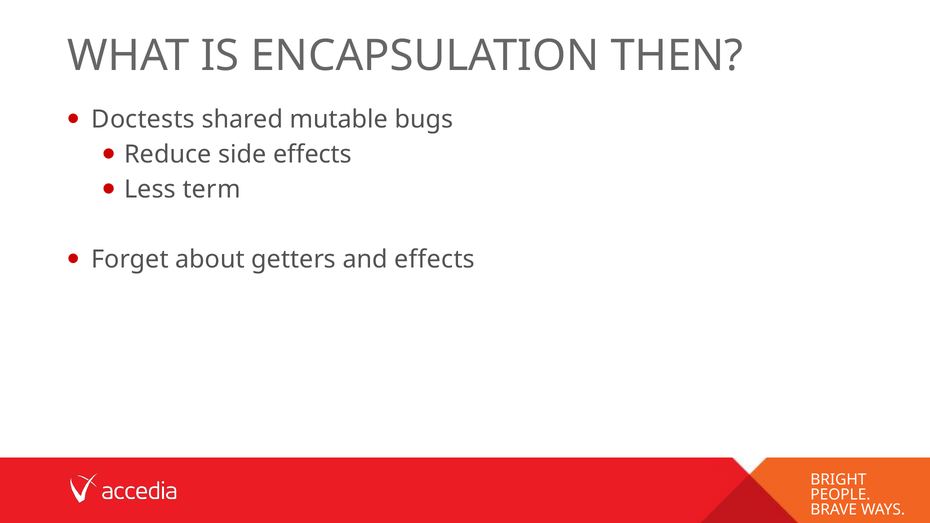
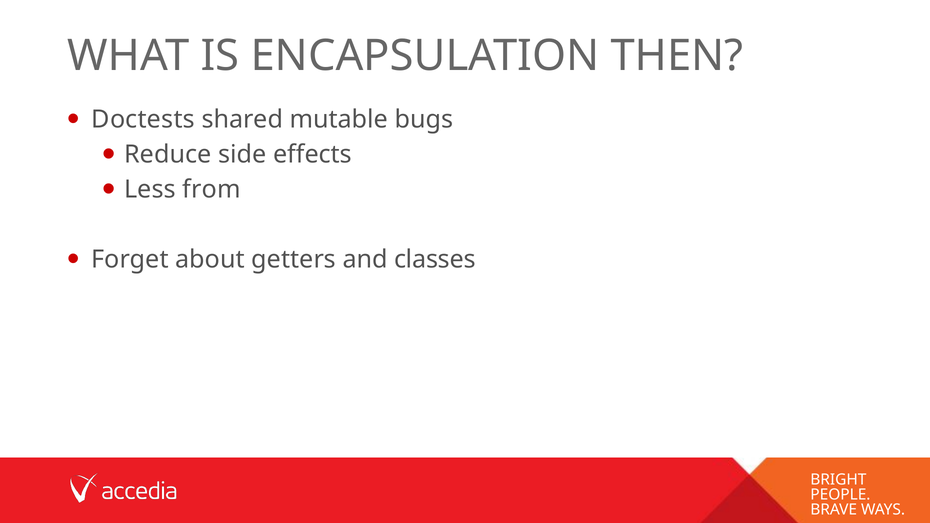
term: term -> from
and effects: effects -> classes
